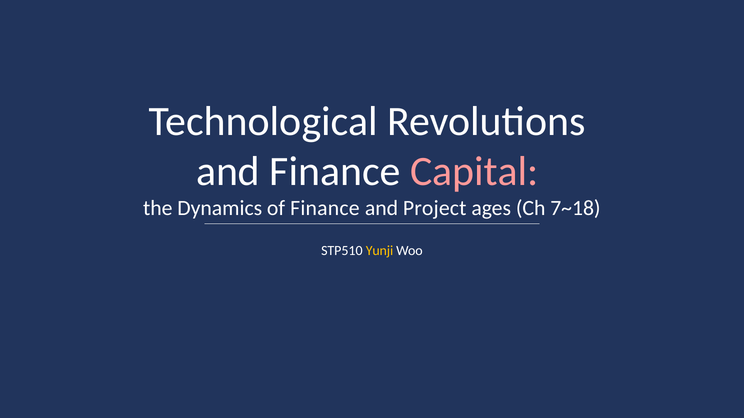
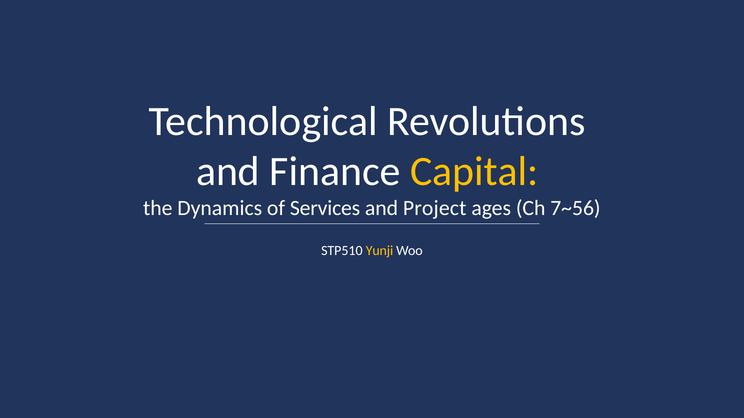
Capital colour: pink -> yellow
of Finance: Finance -> Services
7~18: 7~18 -> 7~56
